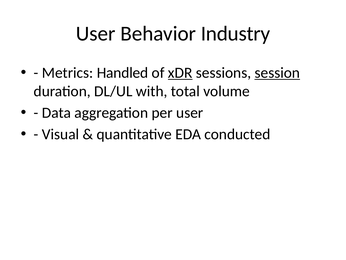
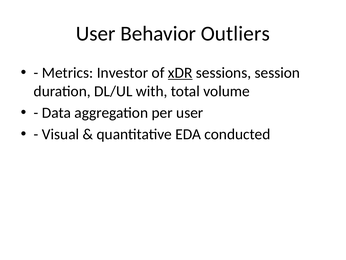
Industry: Industry -> Outliers
Handled: Handled -> Investor
session underline: present -> none
